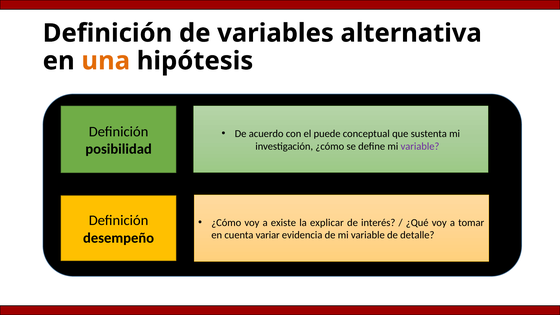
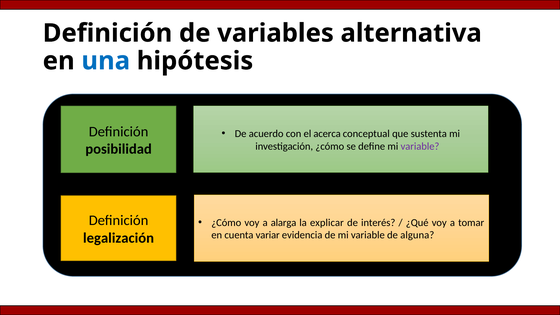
una colour: orange -> blue
puede: puede -> acerca
existe: existe -> alarga
detalle: detalle -> alguna
desempeño: desempeño -> legalización
